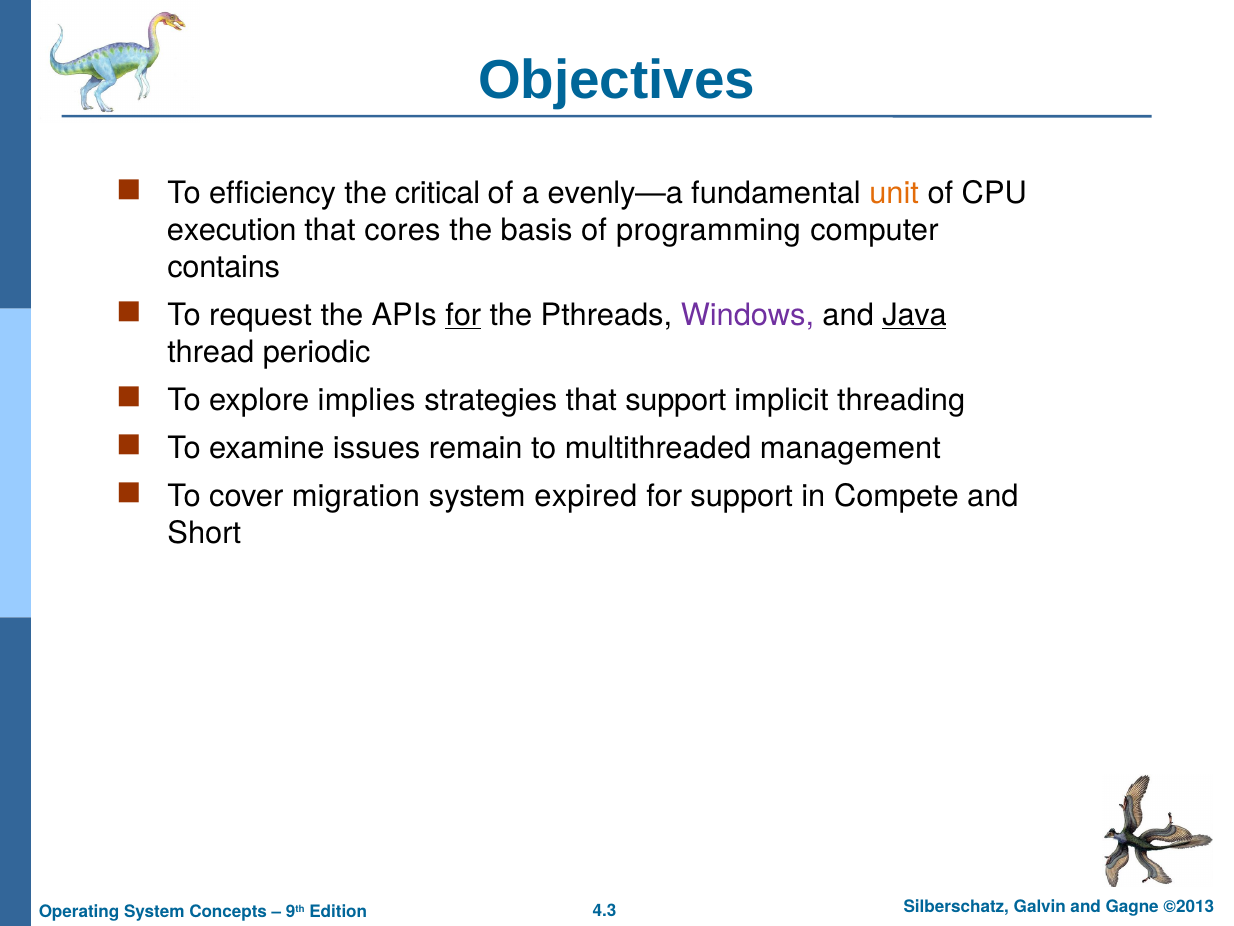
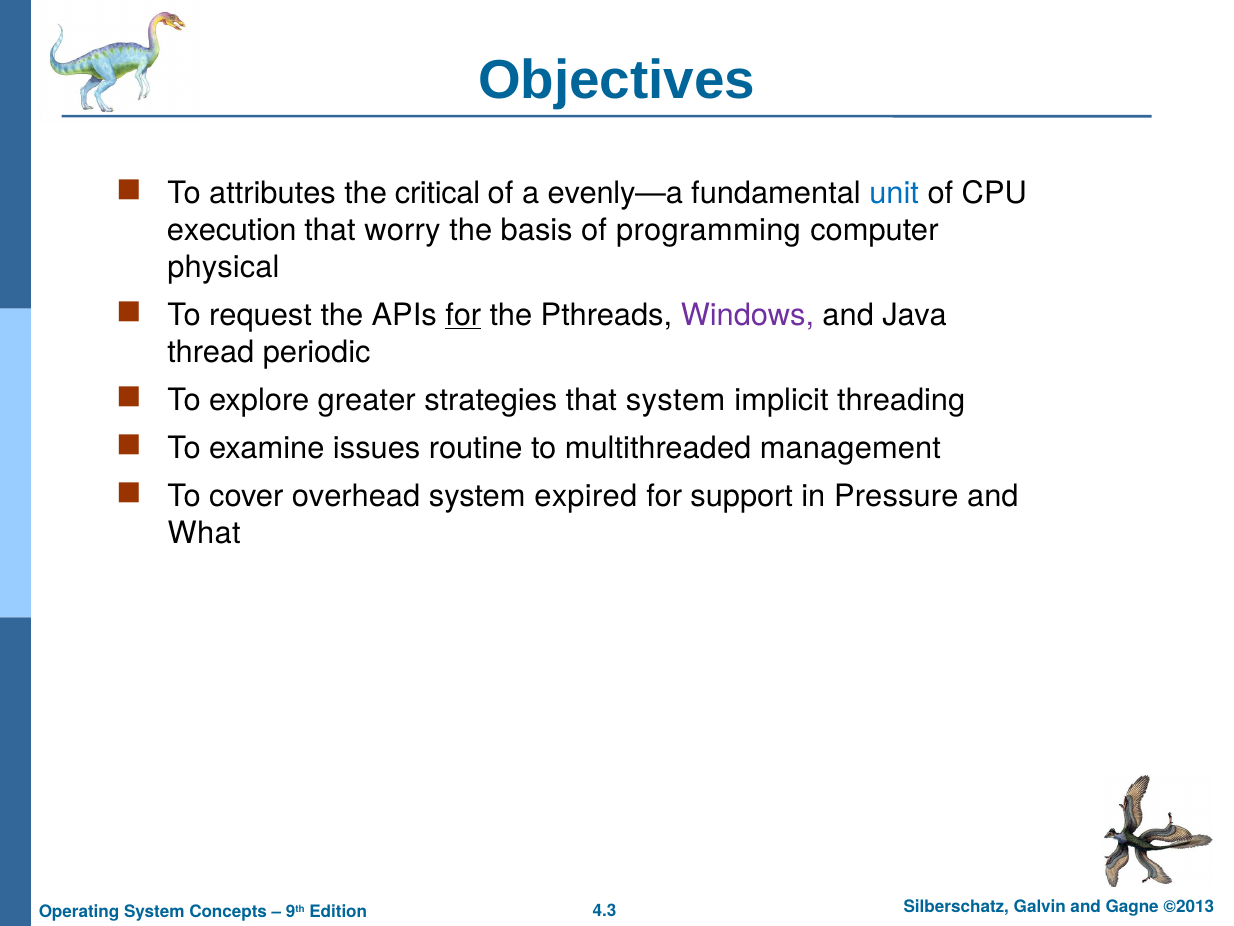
efficiency: efficiency -> attributes
unit colour: orange -> blue
cores: cores -> worry
contains: contains -> physical
Java underline: present -> none
implies: implies -> greater
that support: support -> system
remain: remain -> routine
migration: migration -> overhead
Compete: Compete -> Pressure
Short: Short -> What
